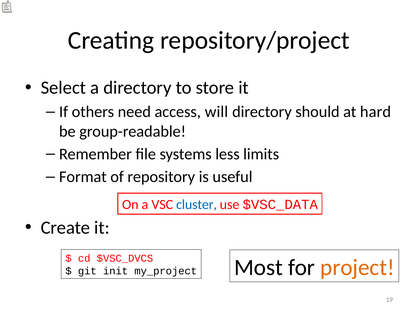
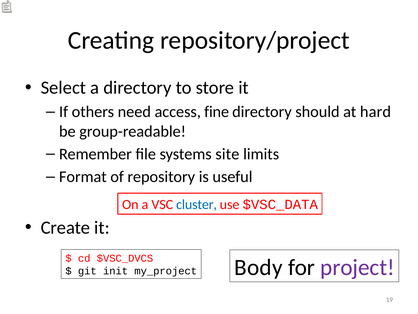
will: will -> fine
less: less -> site
Most: Most -> Body
project colour: orange -> purple
